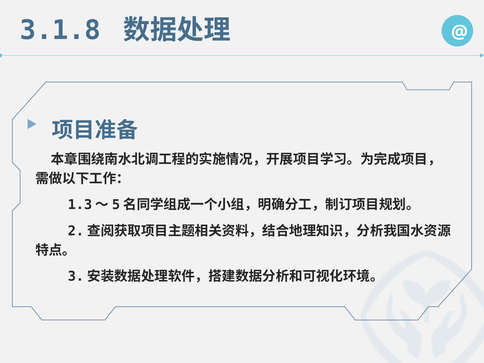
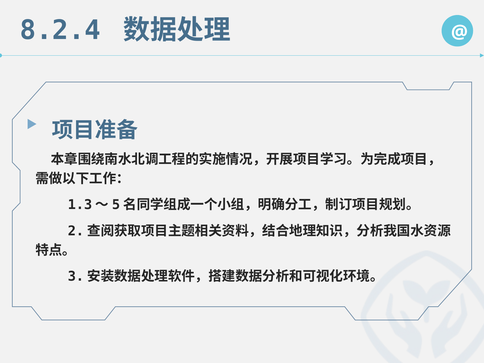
3.1.8: 3.1.8 -> 8.2.4
